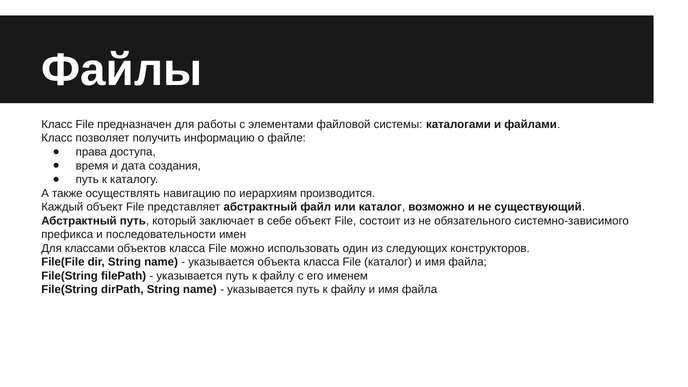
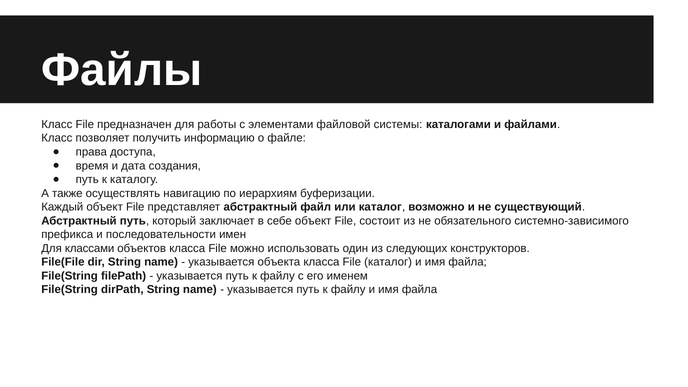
производится: производится -> буферизации
